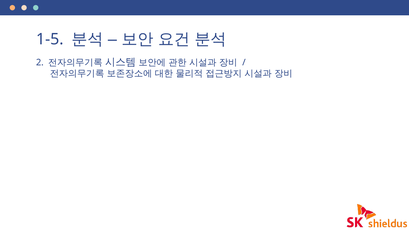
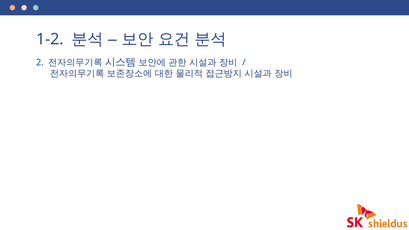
1-5: 1-5 -> 1-2
